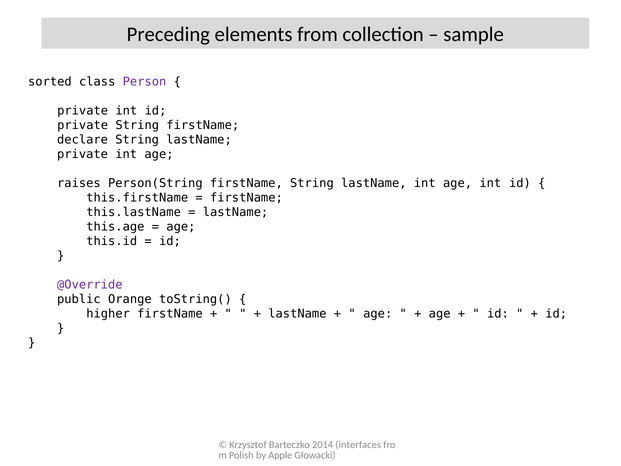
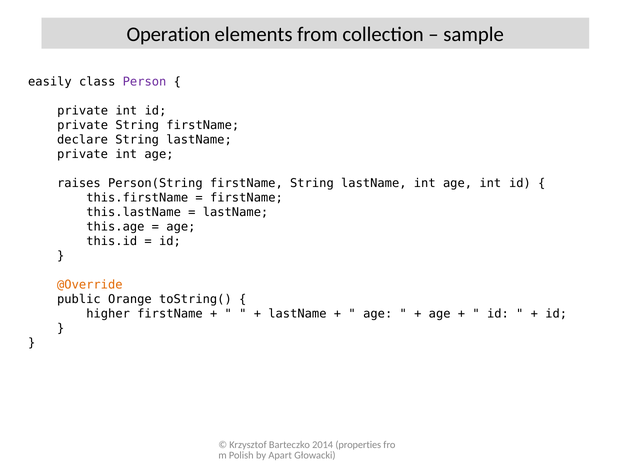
Preceding: Preceding -> Operation
sorted: sorted -> easily
@Override colour: purple -> orange
interfaces: interfaces -> properties
Apple: Apple -> Apart
